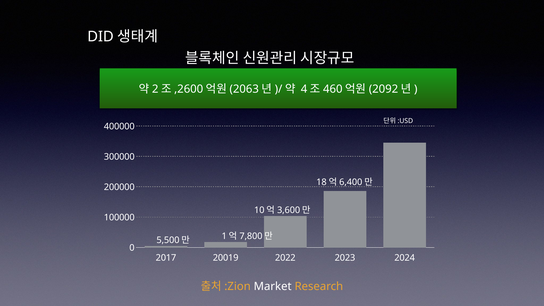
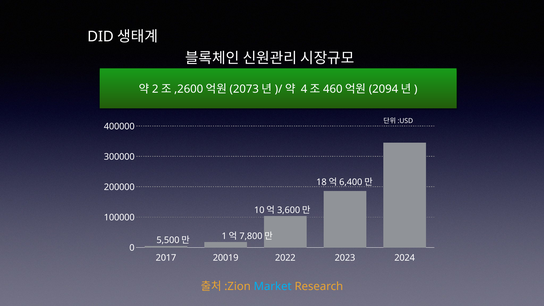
2063: 2063 -> 2073
2092: 2092 -> 2094
Market colour: white -> light blue
